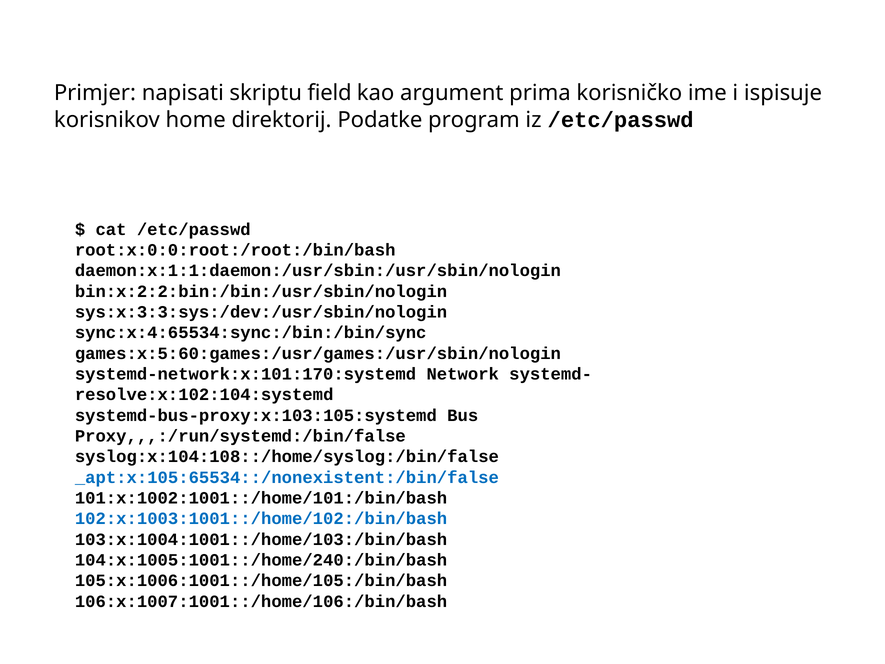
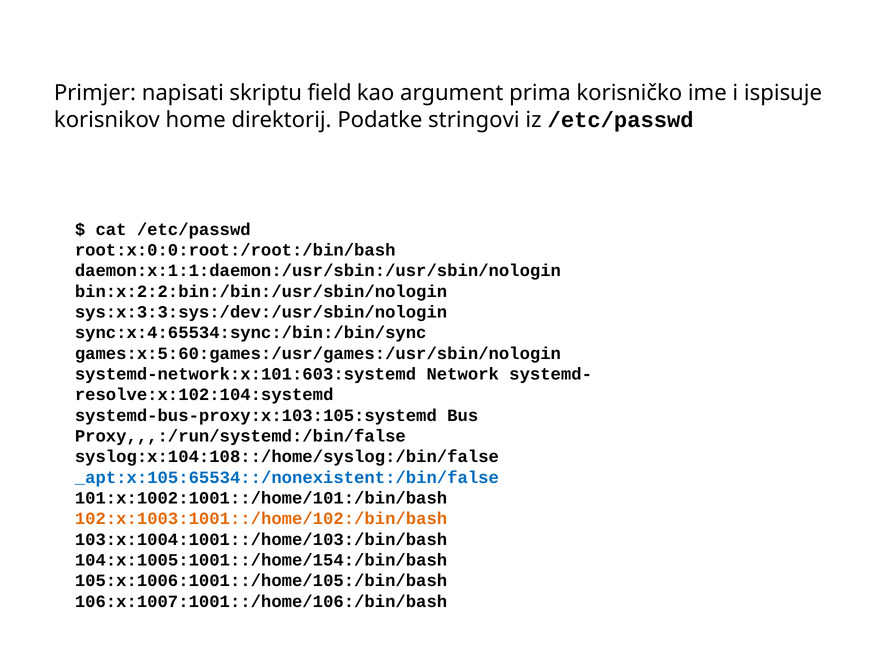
program: program -> stringovi
systemd-network:x:101:170:systemd: systemd-network:x:101:170:systemd -> systemd-network:x:101:603:systemd
102:x:1003:1001::/home/102:/bin/bash colour: blue -> orange
104:x:1005:1001::/home/240:/bin/bash: 104:x:1005:1001::/home/240:/bin/bash -> 104:x:1005:1001::/home/154:/bin/bash
